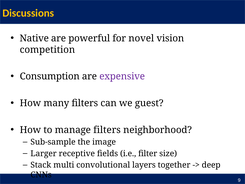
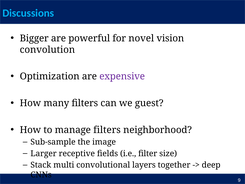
Discussions colour: yellow -> light blue
Native: Native -> Bigger
competition: competition -> convolution
Consumption: Consumption -> Optimization
